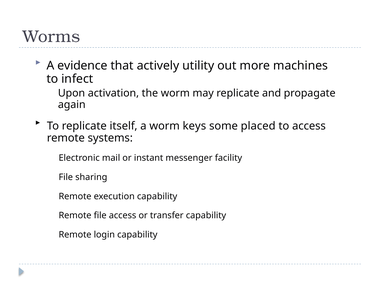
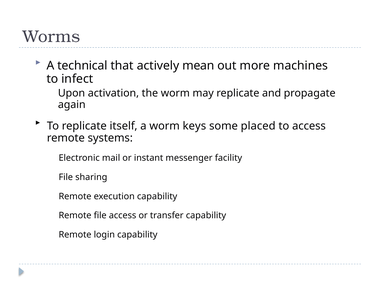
evidence: evidence -> technical
utility: utility -> mean
